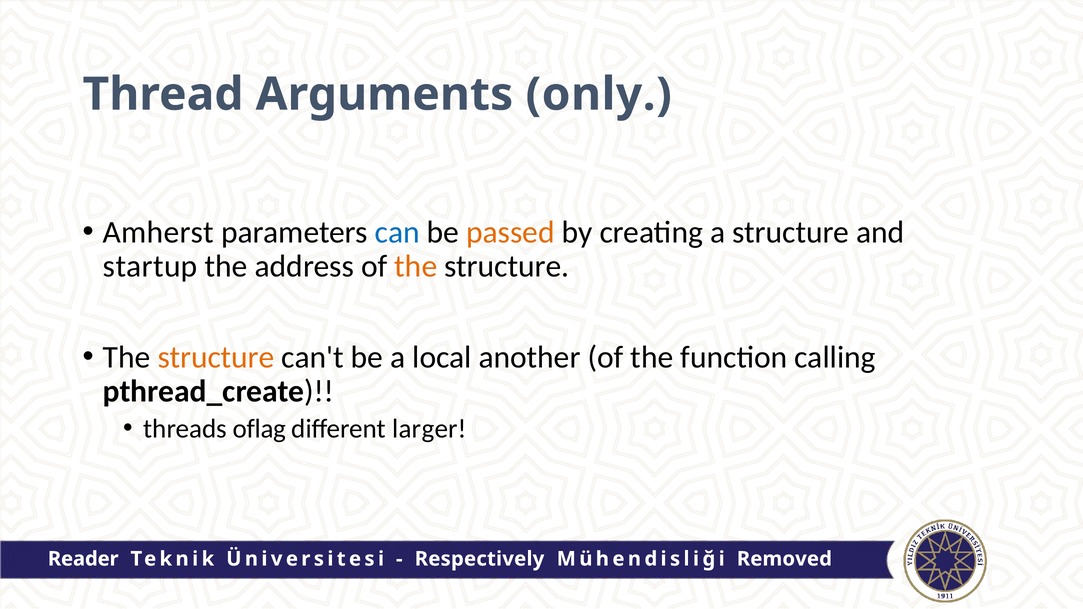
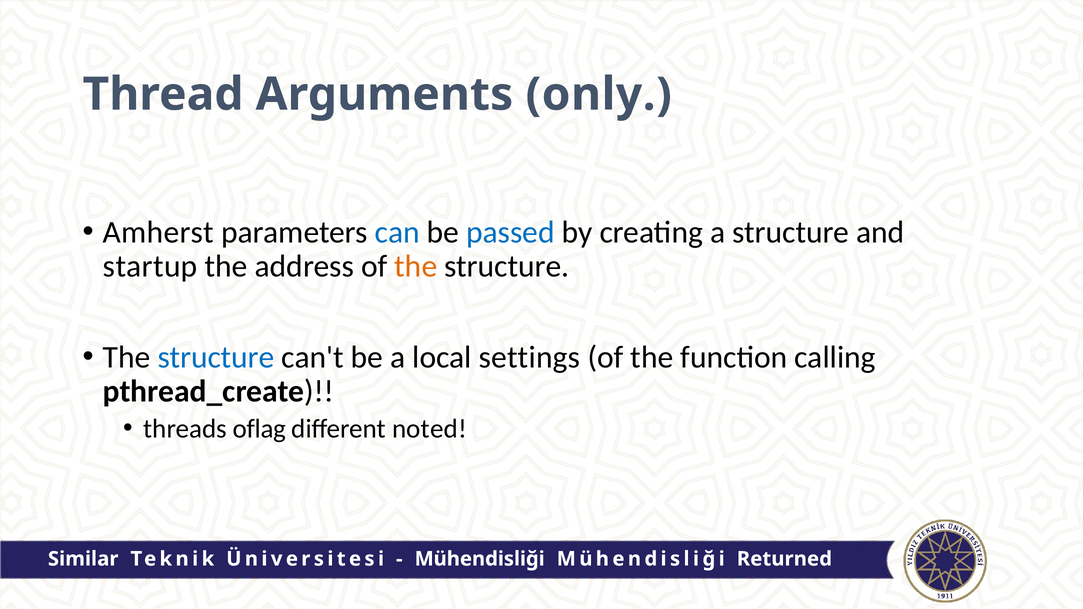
passed colour: orange -> blue
structure at (216, 357) colour: orange -> blue
another: another -> settings
larger: larger -> noted
Reader: Reader -> Similar
Respectively at (480, 559): Respectively -> Mühendisliği
Removed: Removed -> Returned
